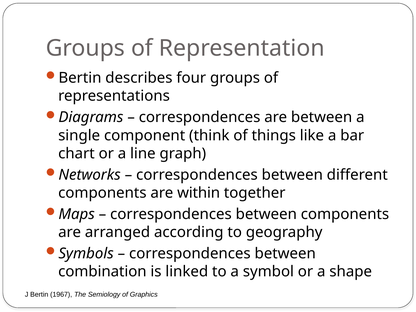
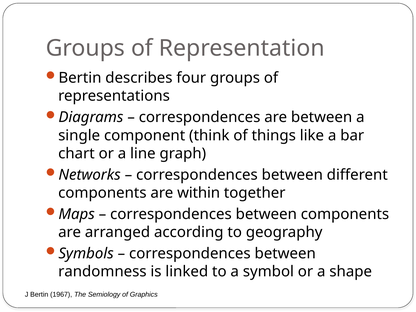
combination: combination -> randomness
